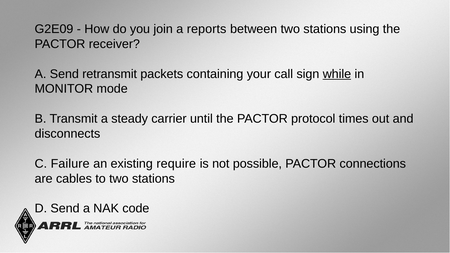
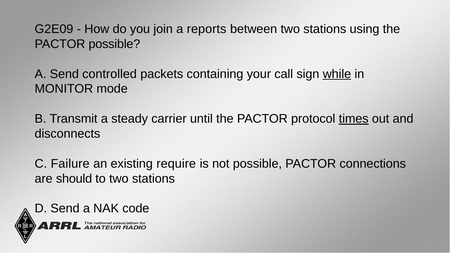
PACTOR receiver: receiver -> possible
retransmit: retransmit -> controlled
times underline: none -> present
cables: cables -> should
